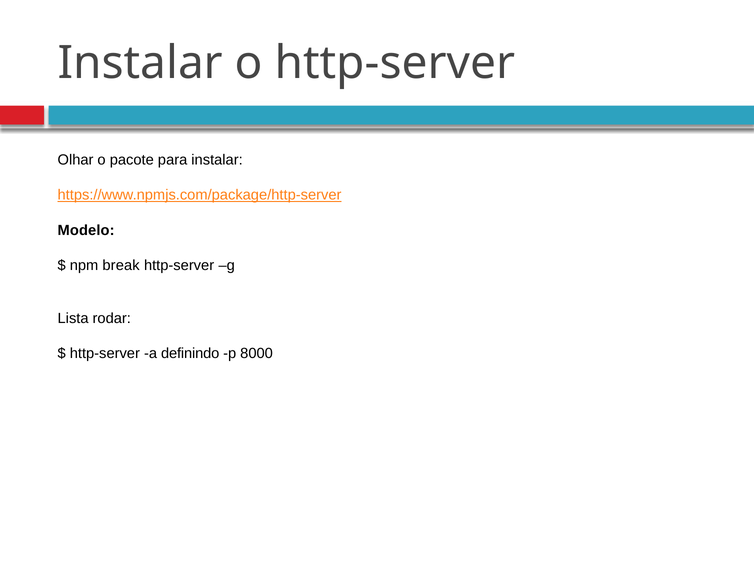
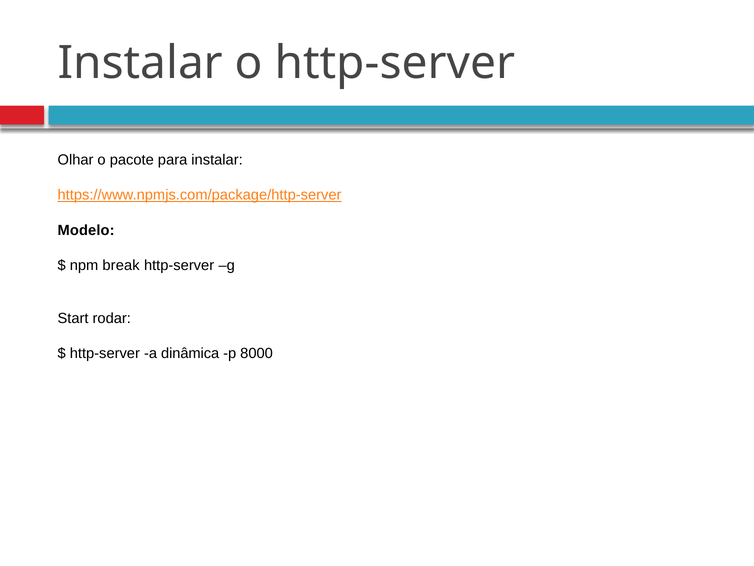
Lista: Lista -> Start
definindo: definindo -> dinâmica
